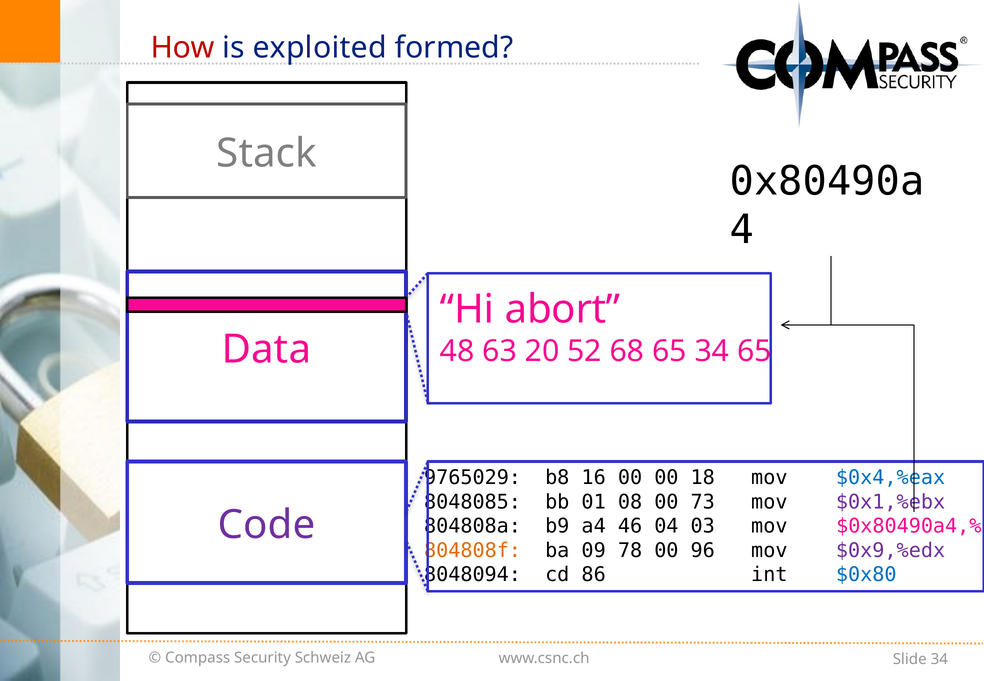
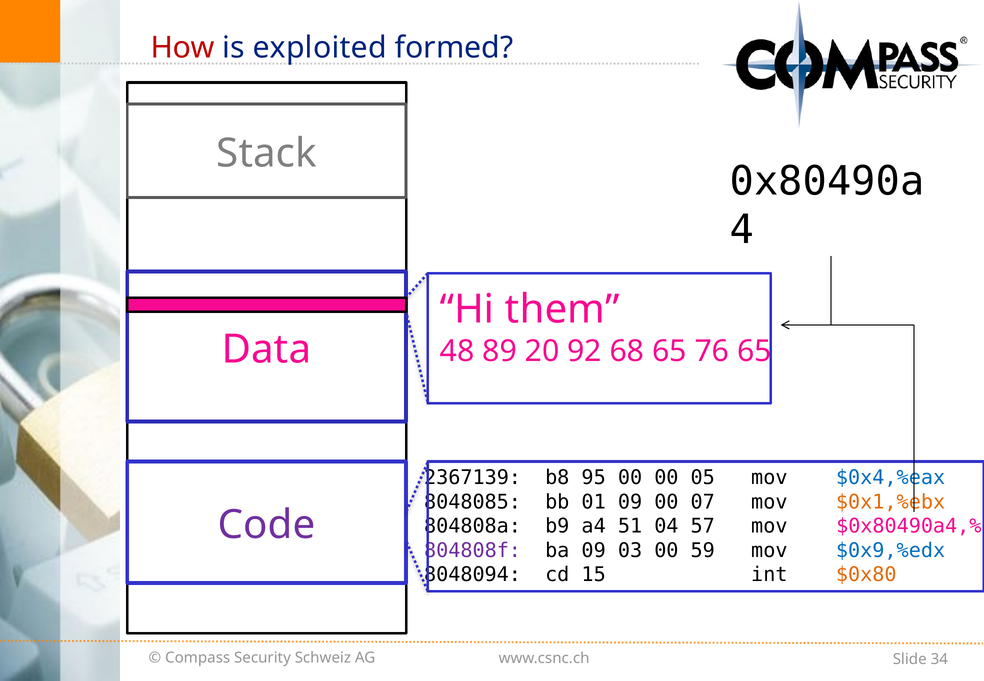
abort: abort -> them
63: 63 -> 89
52: 52 -> 92
65 34: 34 -> 76
9765029: 9765029 -> 2367139
16: 16 -> 95
18: 18 -> 05
01 08: 08 -> 09
73: 73 -> 07
$0x1,%ebx colour: purple -> orange
46: 46 -> 51
03: 03 -> 57
804808f colour: orange -> purple
78: 78 -> 03
96: 96 -> 59
$0x9,%edx colour: purple -> blue
86: 86 -> 15
$0x80 colour: blue -> orange
